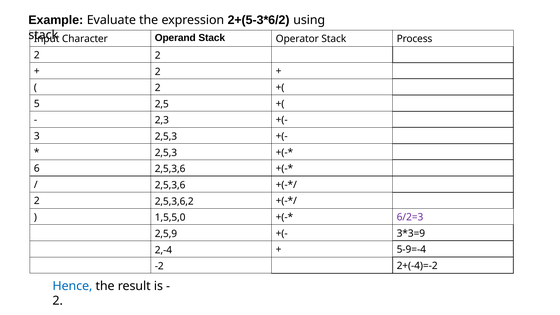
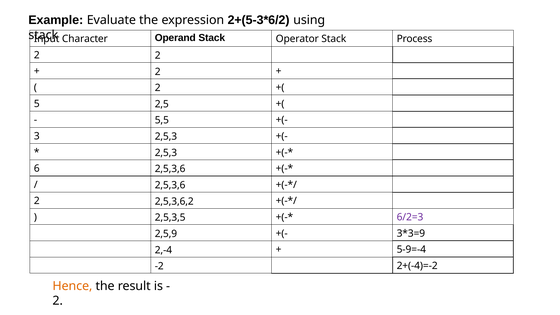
2,3: 2,3 -> 5,5
1,5,5,0: 1,5,5,0 -> 2,5,3,5
Hence colour: blue -> orange
